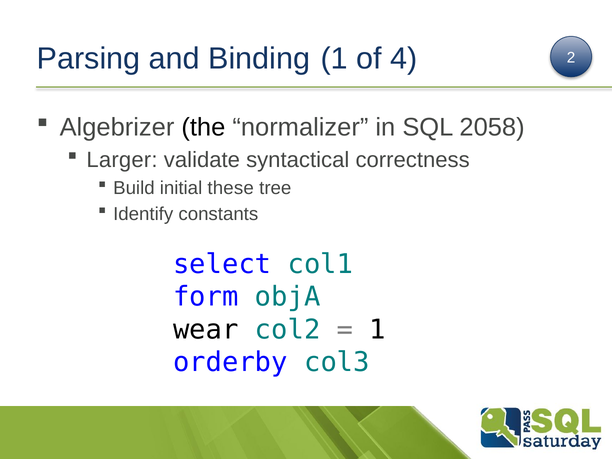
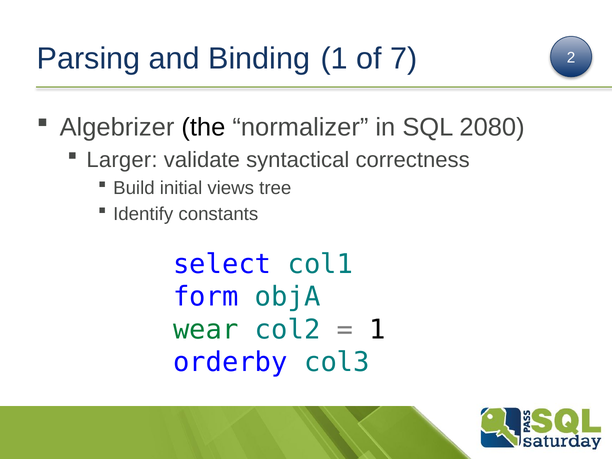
4: 4 -> 7
2058: 2058 -> 2080
these: these -> views
wear colour: black -> green
